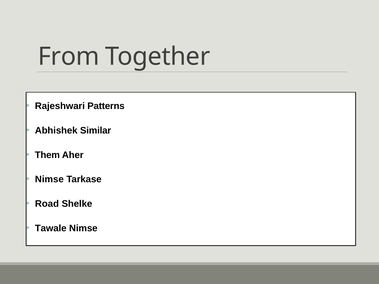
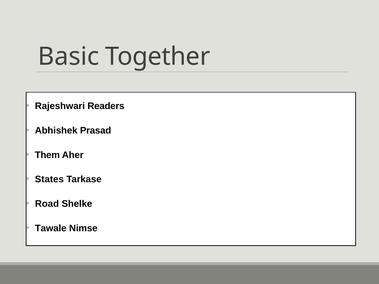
From: From -> Basic
Patterns: Patterns -> Readers
Similar: Similar -> Prasad
Nimse at (49, 179): Nimse -> States
